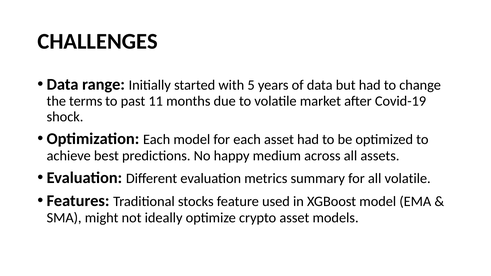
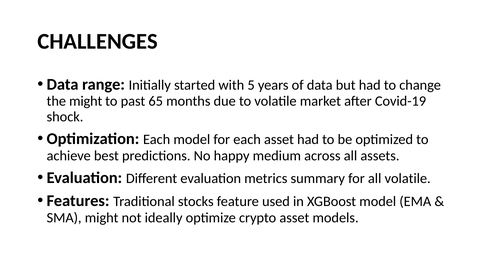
the terms: terms -> might
11: 11 -> 65
